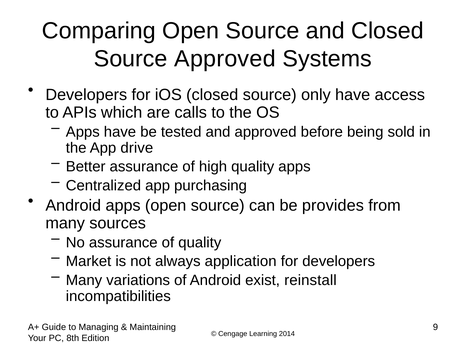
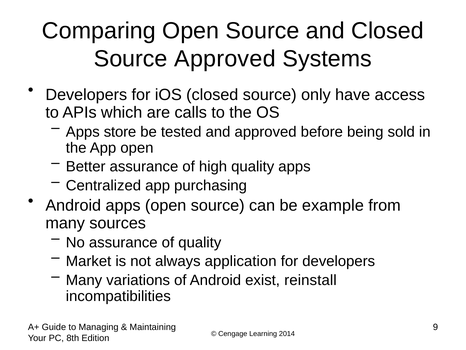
Apps have: have -> store
App drive: drive -> open
provides: provides -> example
